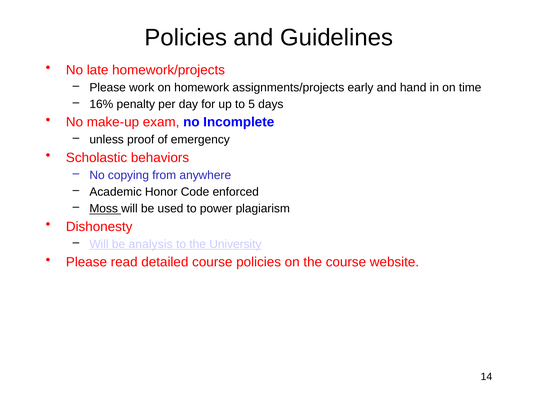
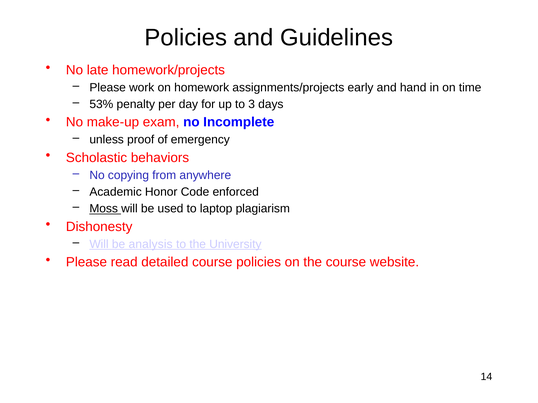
16%: 16% -> 53%
5: 5 -> 3
power: power -> laptop
